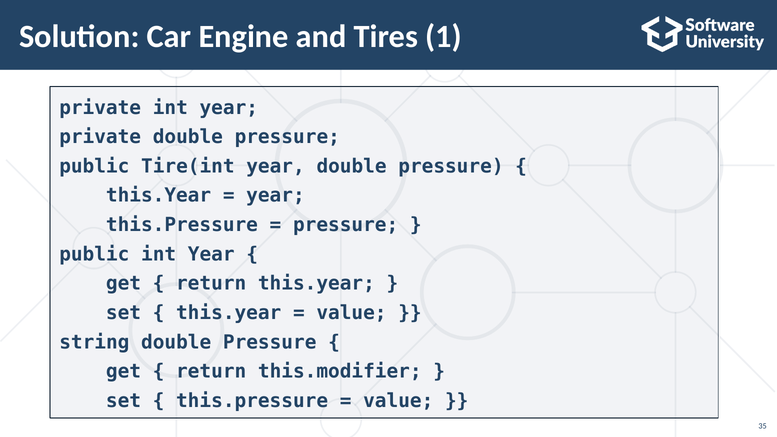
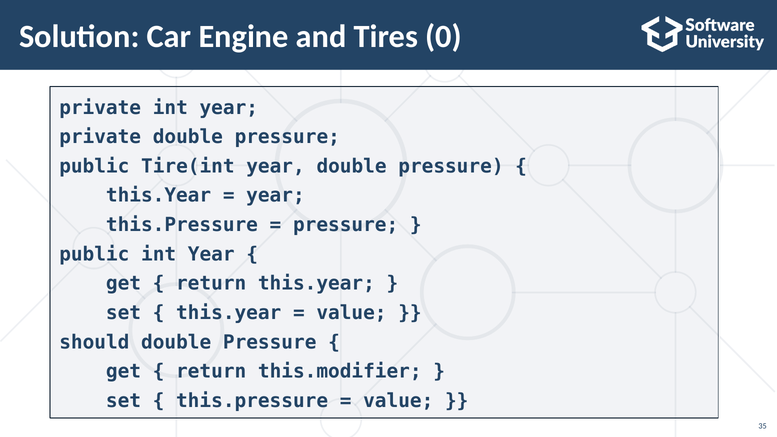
1: 1 -> 0
string: string -> should
